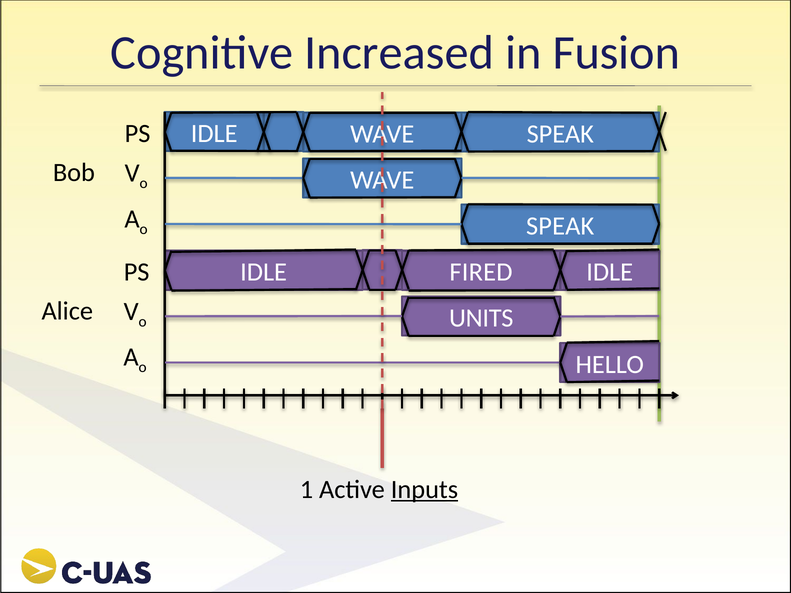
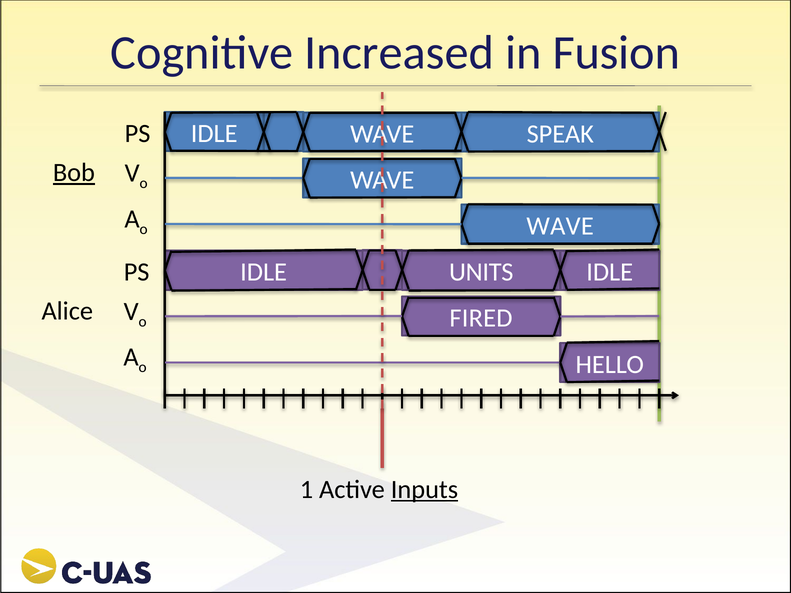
Bob underline: none -> present
SPEAK at (560, 226): SPEAK -> WAVE
FIRED: FIRED -> UNITS
UNITS: UNITS -> FIRED
